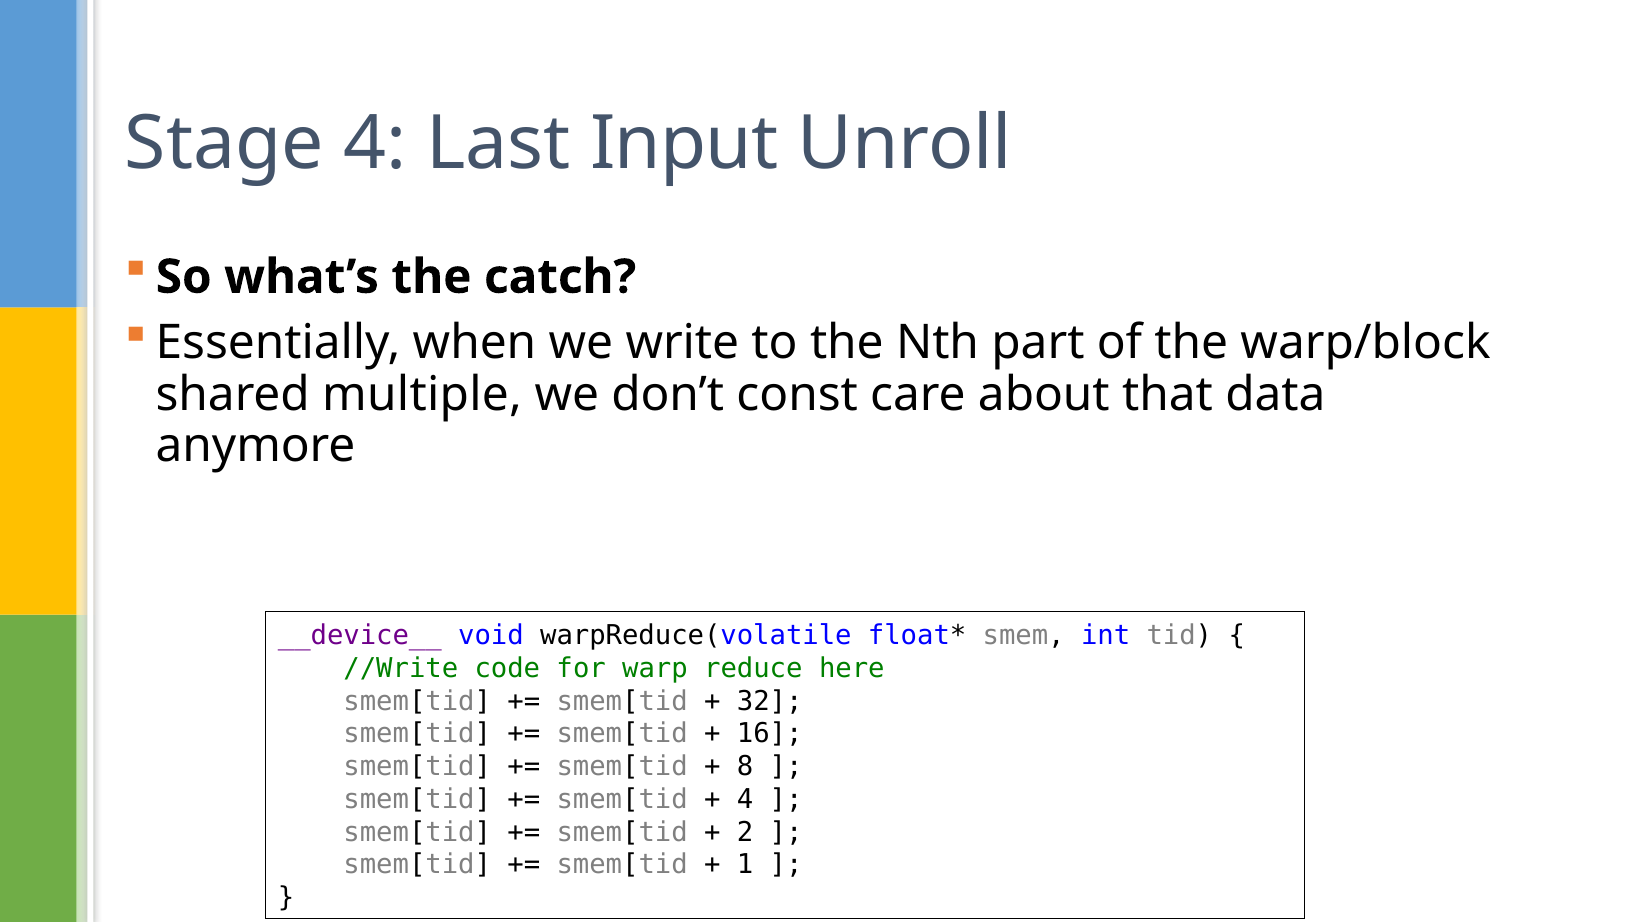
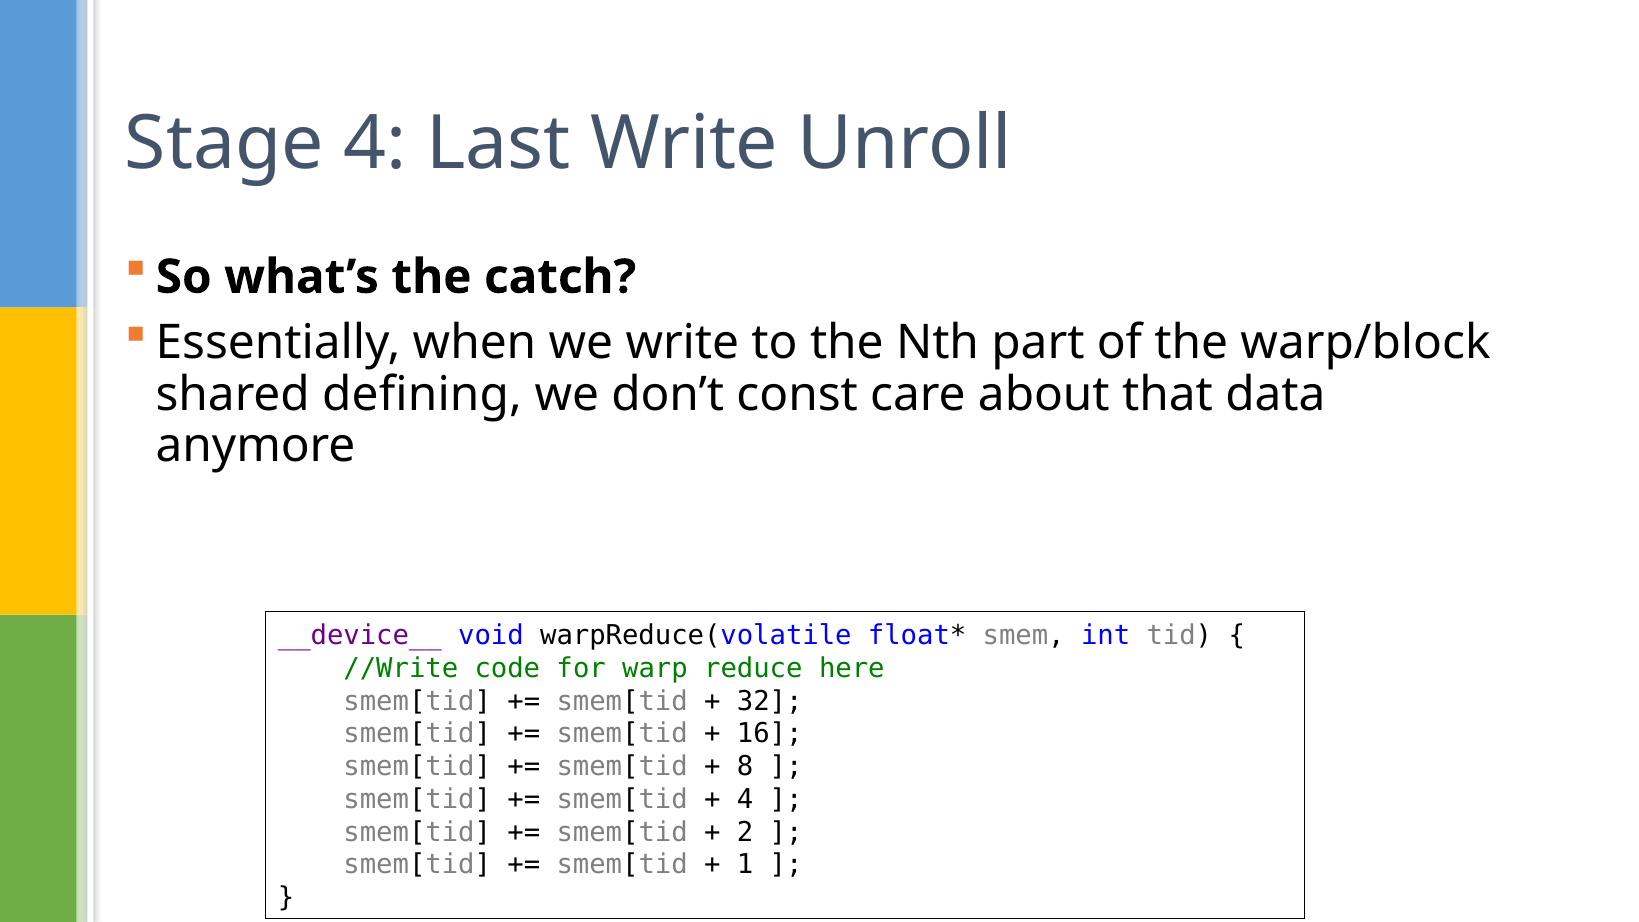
Last Input: Input -> Write
multiple: multiple -> defining
